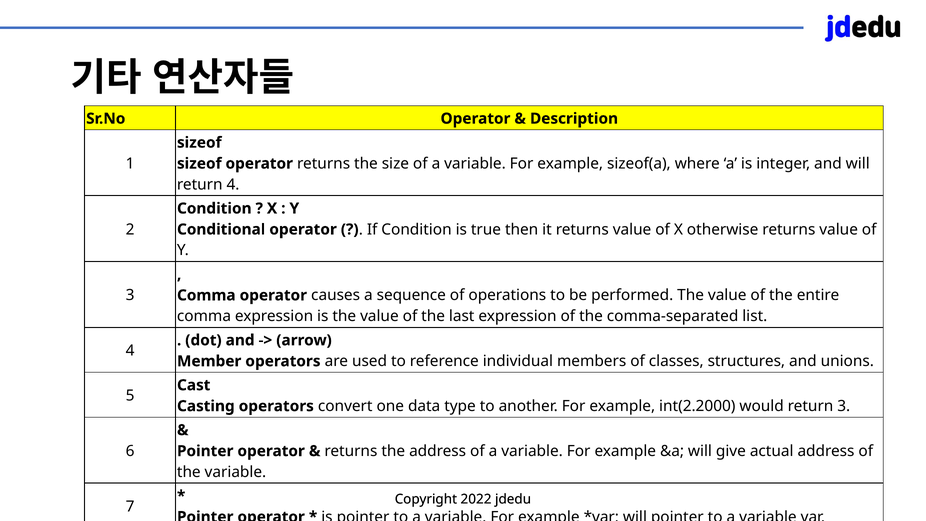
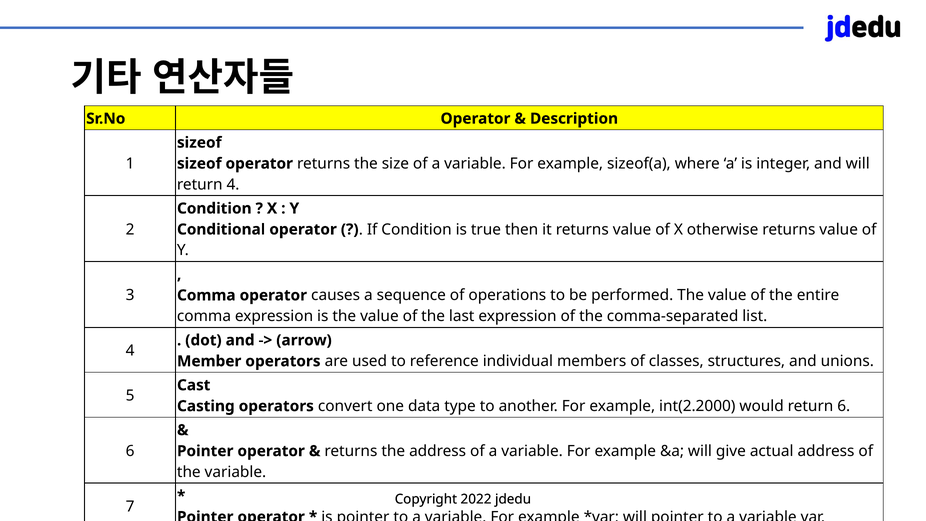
return 3: 3 -> 6
